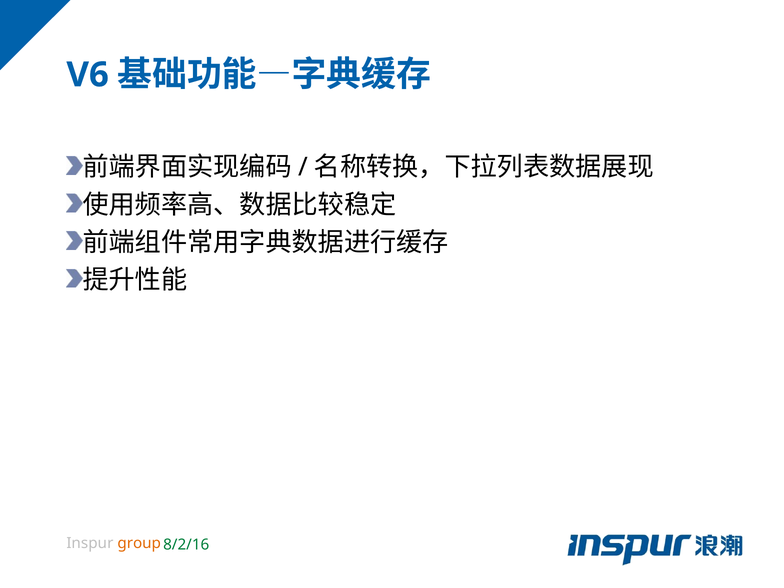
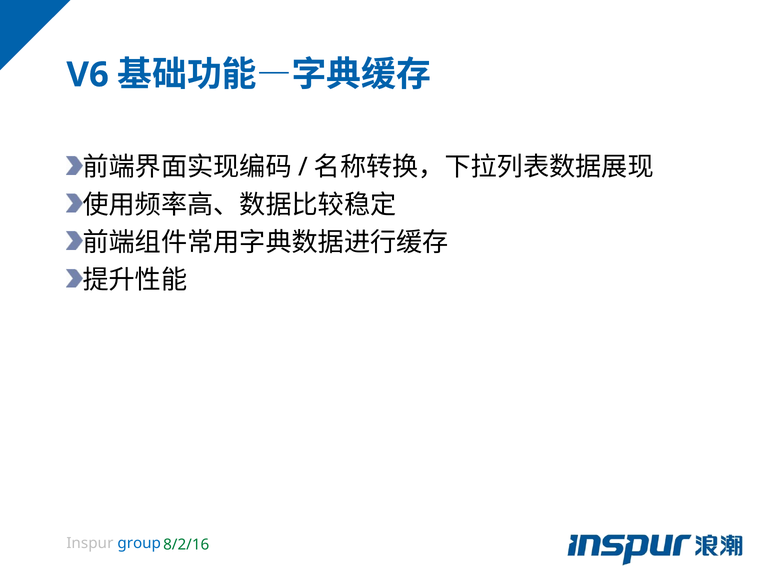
group colour: orange -> blue
